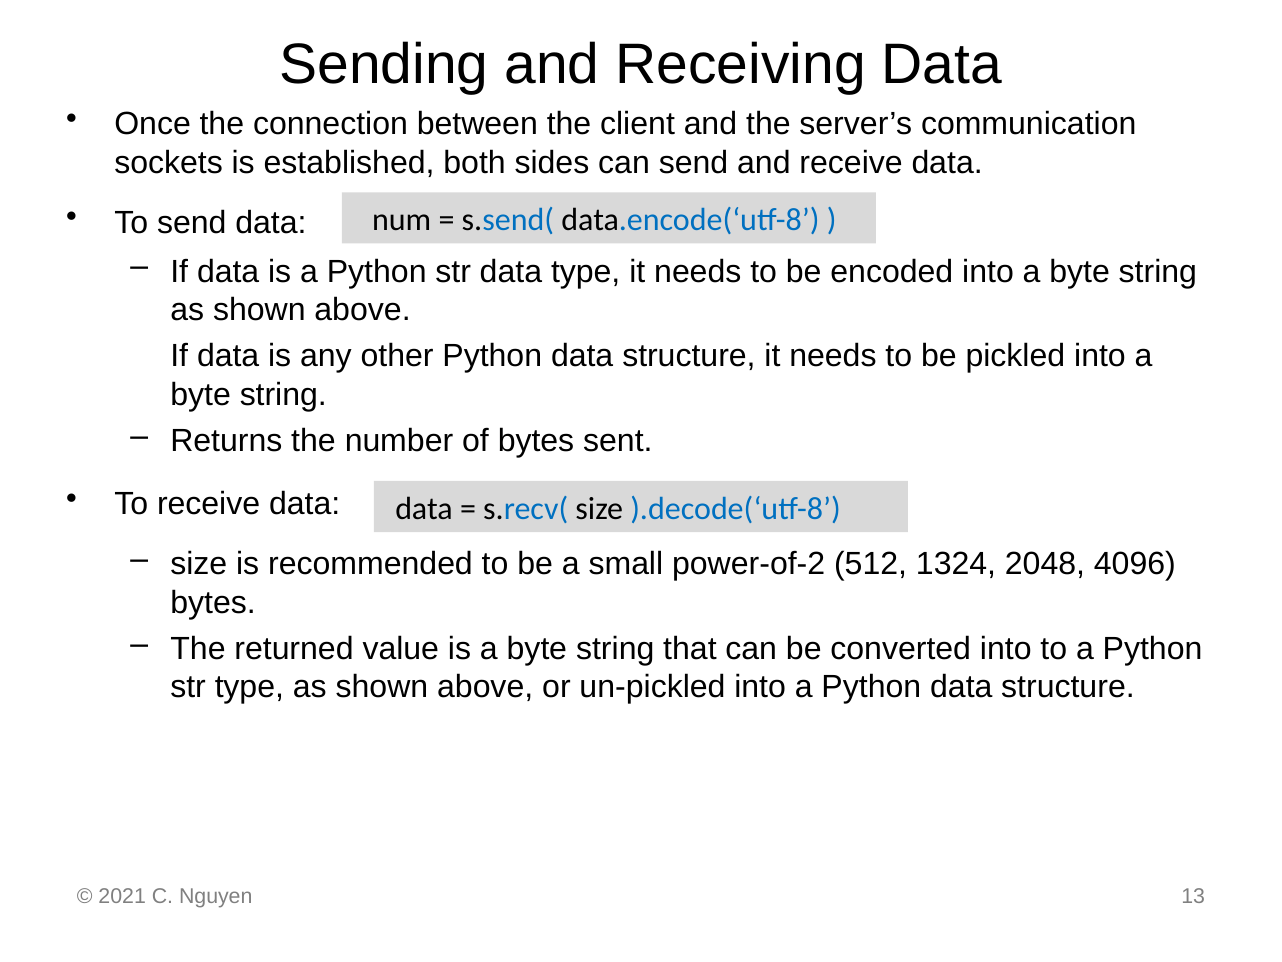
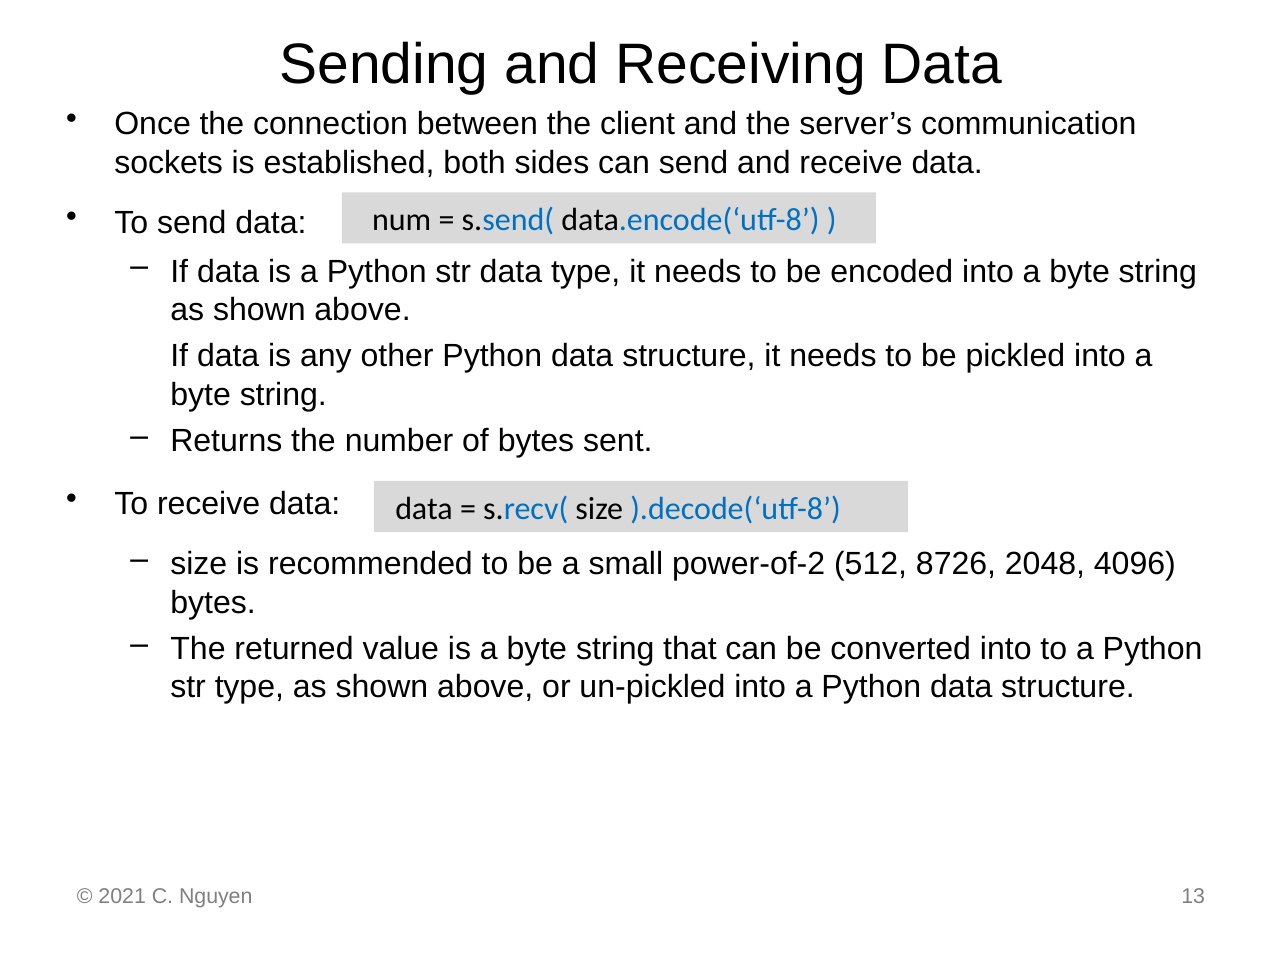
1324: 1324 -> 8726
